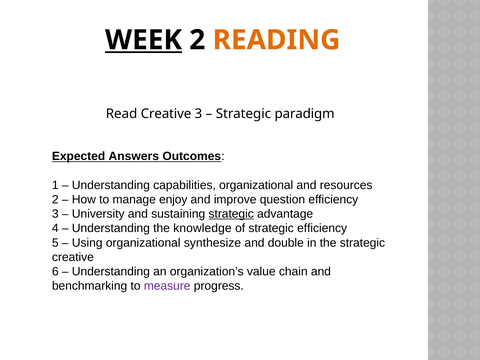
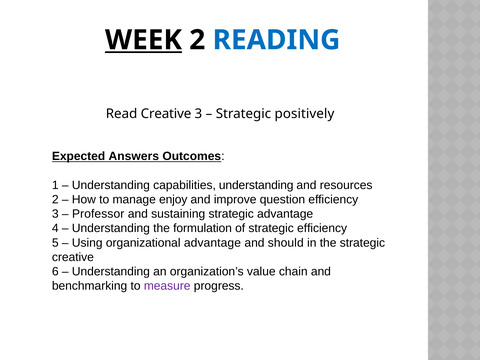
READING colour: orange -> blue
paradigm: paradigm -> positively
capabilities organizational: organizational -> understanding
University: University -> Professor
strategic at (231, 214) underline: present -> none
knowledge: knowledge -> formulation
organizational synthesize: synthesize -> advantage
double: double -> should
